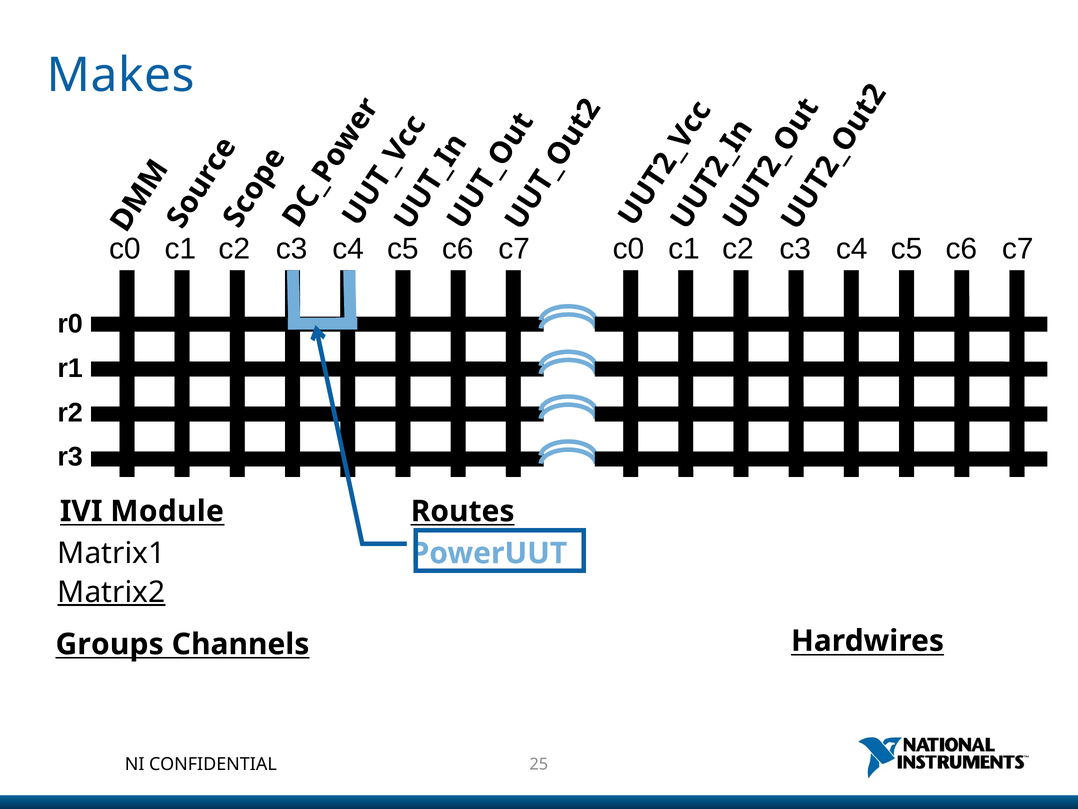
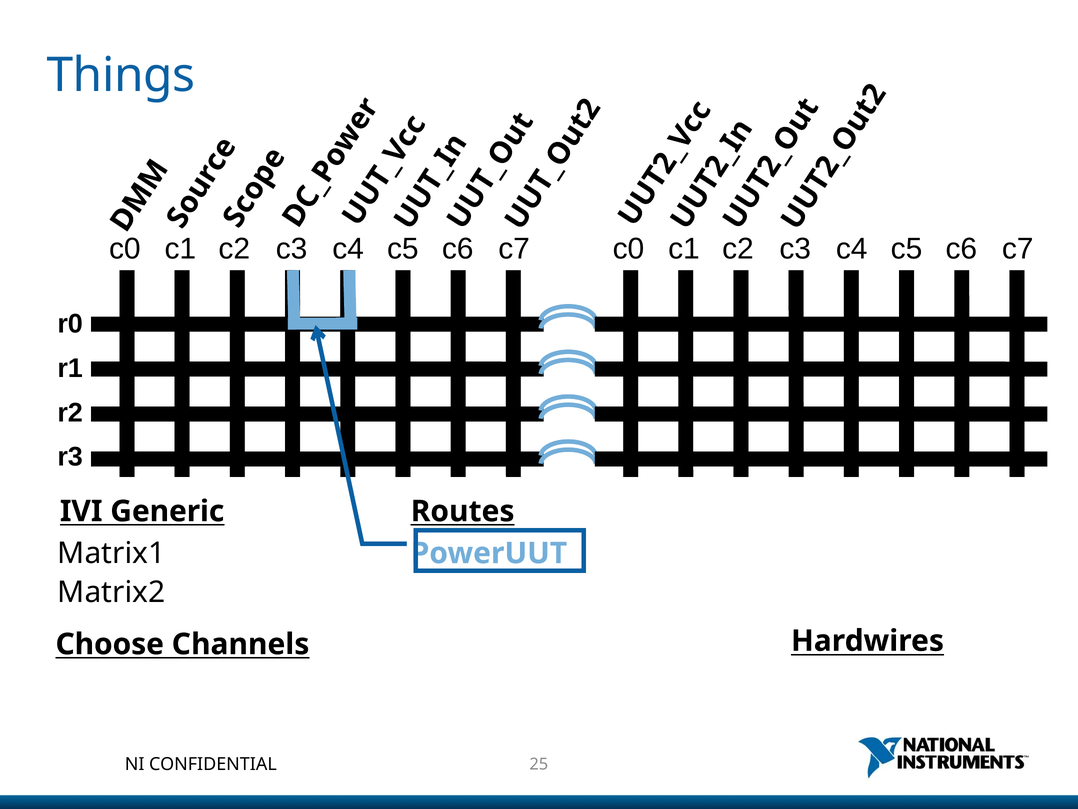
Makes: Makes -> Things
Module: Module -> Generic
Matrix2 underline: present -> none
Groups: Groups -> Choose
